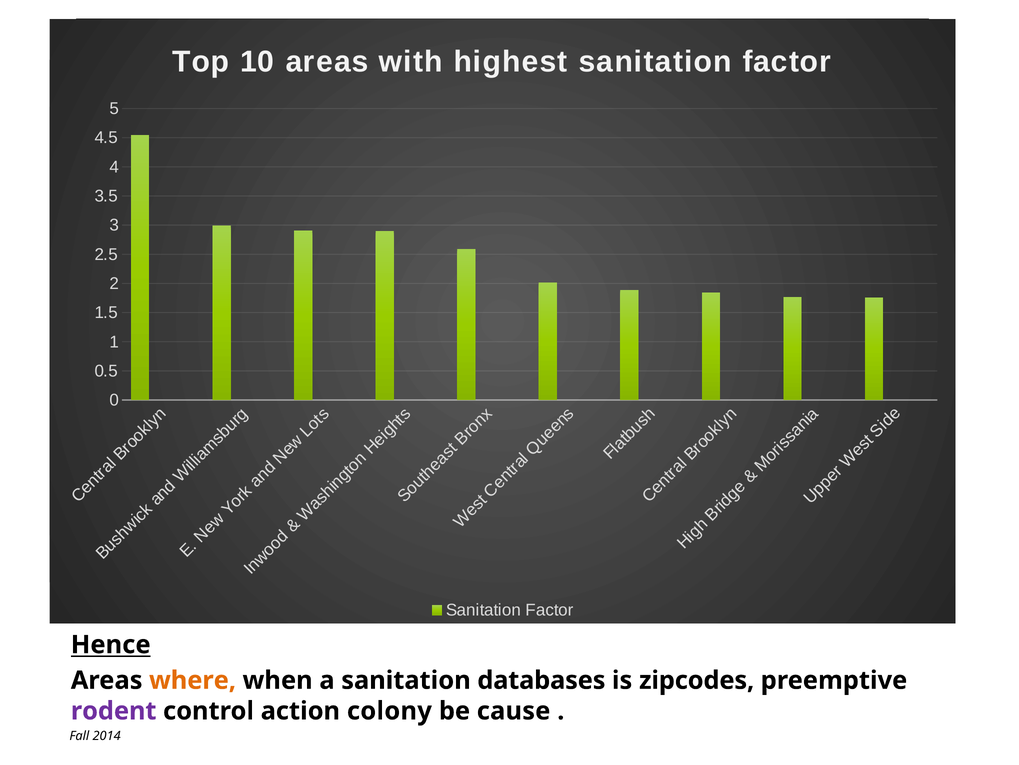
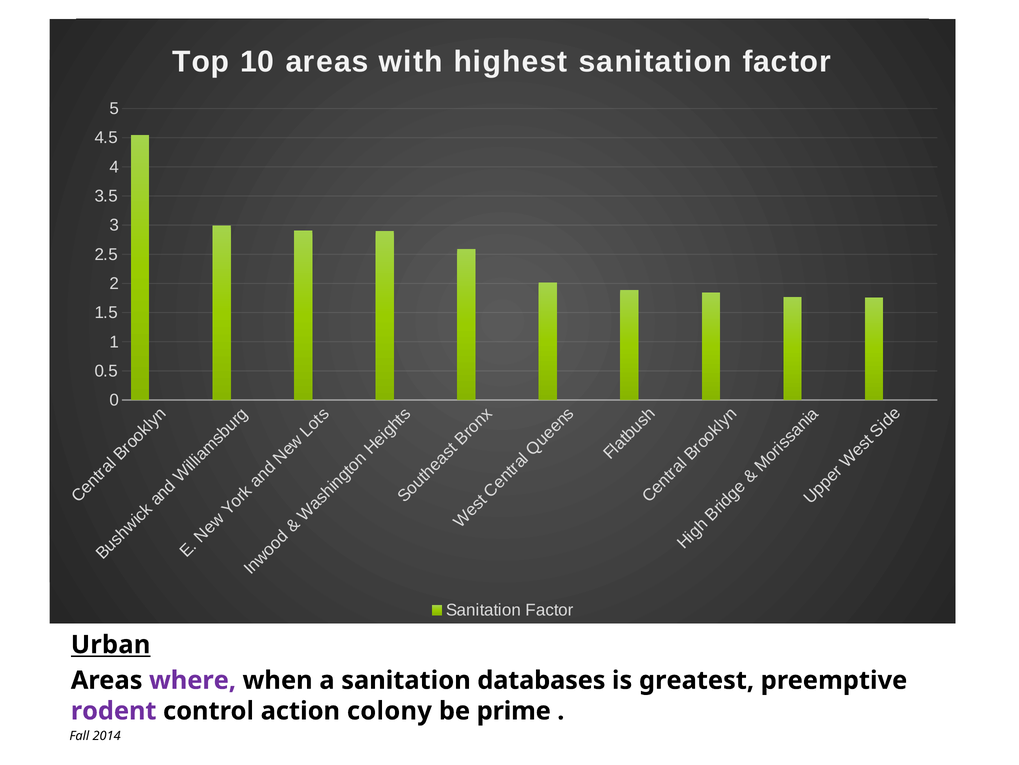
Hence: Hence -> Urban
where colour: orange -> purple
zipcodes: zipcodes -> greatest
cause: cause -> prime
